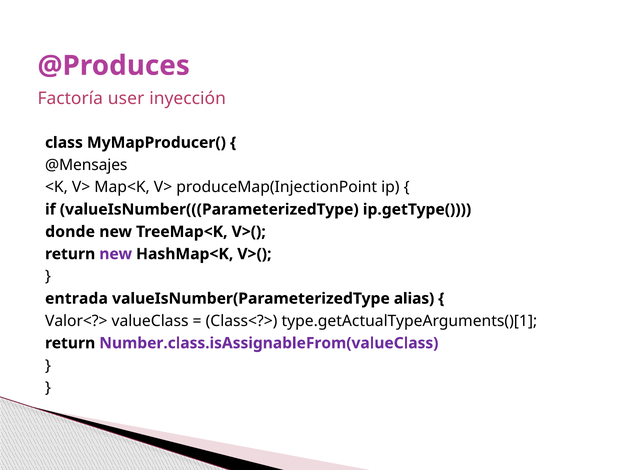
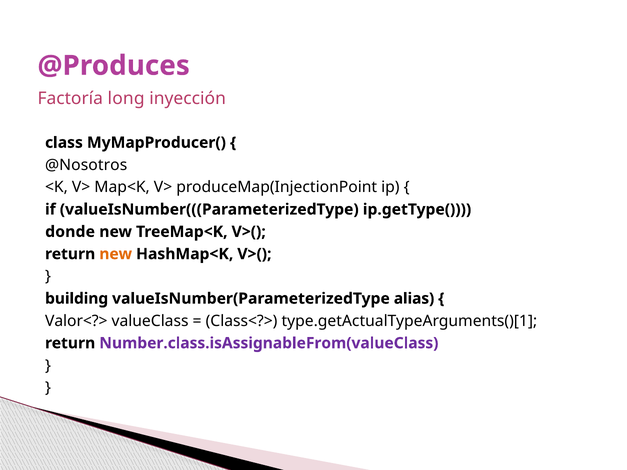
user: user -> long
@Mensajes: @Mensajes -> @Nosotros
new at (116, 254) colour: purple -> orange
entrada: entrada -> building
